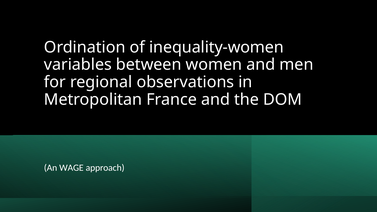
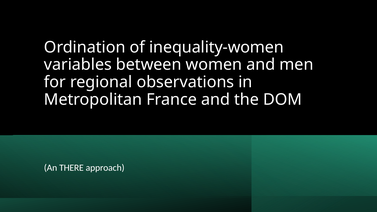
WAGE: WAGE -> THERE
